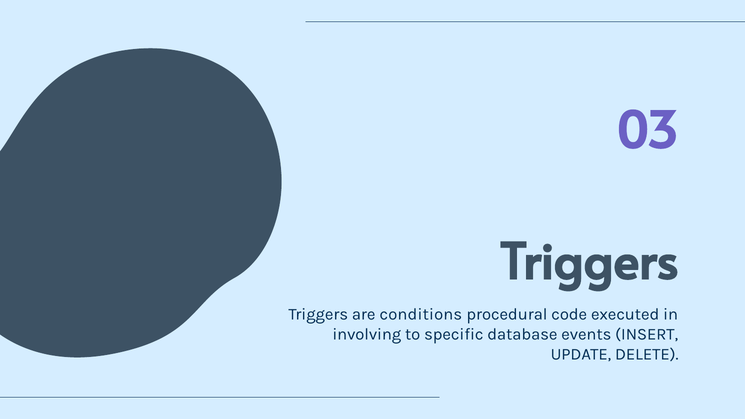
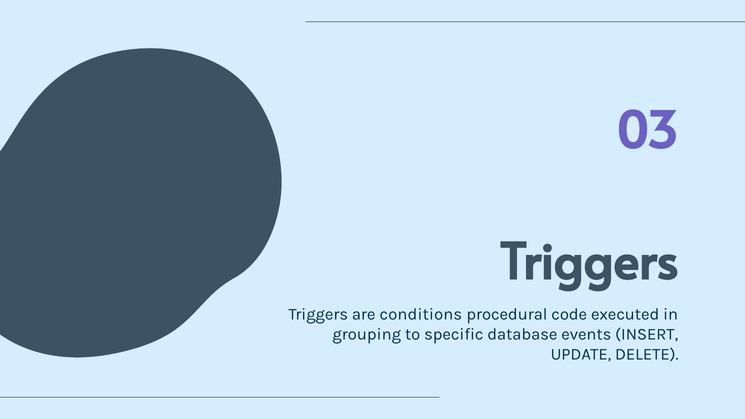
involving: involving -> grouping
